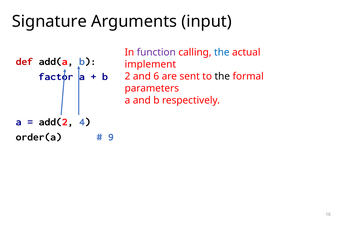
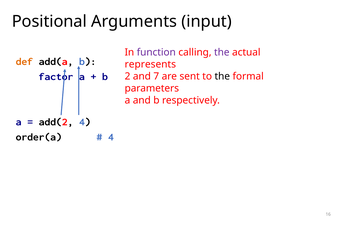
Signature: Signature -> Positional
the at (222, 52) colour: blue -> purple
def colour: red -> orange
implement: implement -> represents
6: 6 -> 7
9 at (111, 137): 9 -> 4
